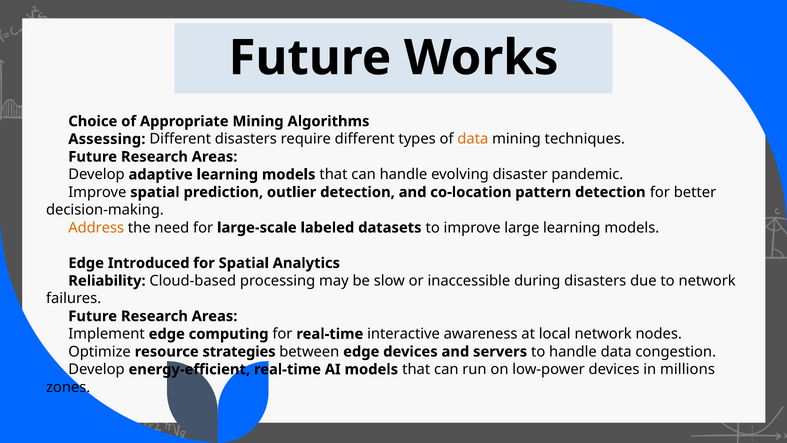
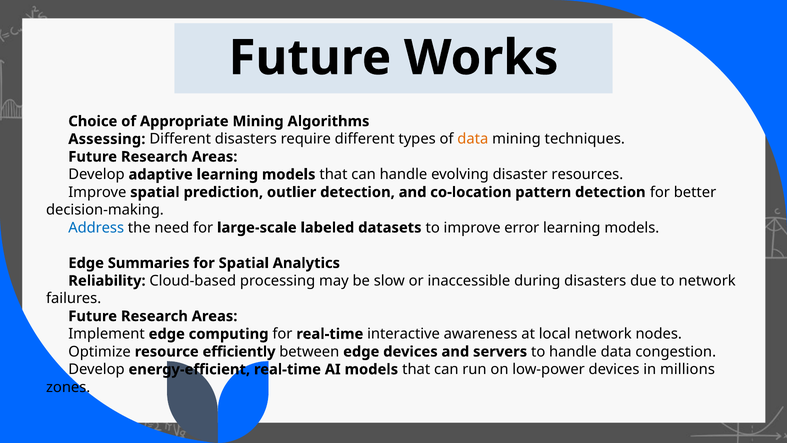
pandemic: pandemic -> resources
large: large -> error
Address colour: orange -> blue
Introduced: Introduced -> Summaries
strategies: strategies -> efficiently
